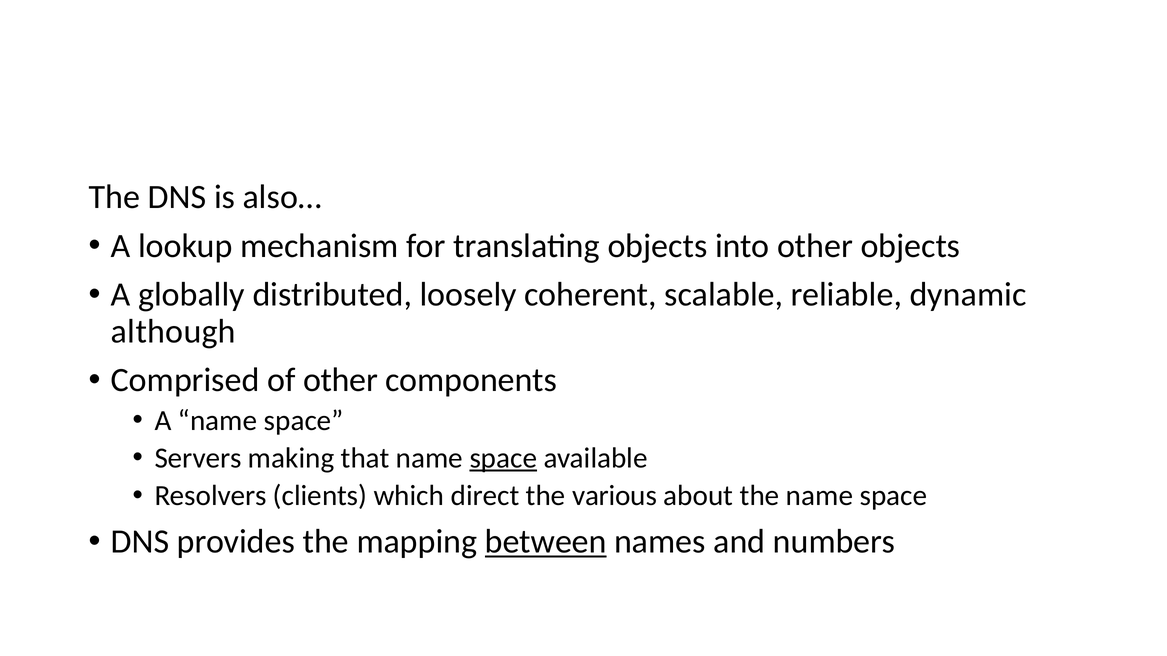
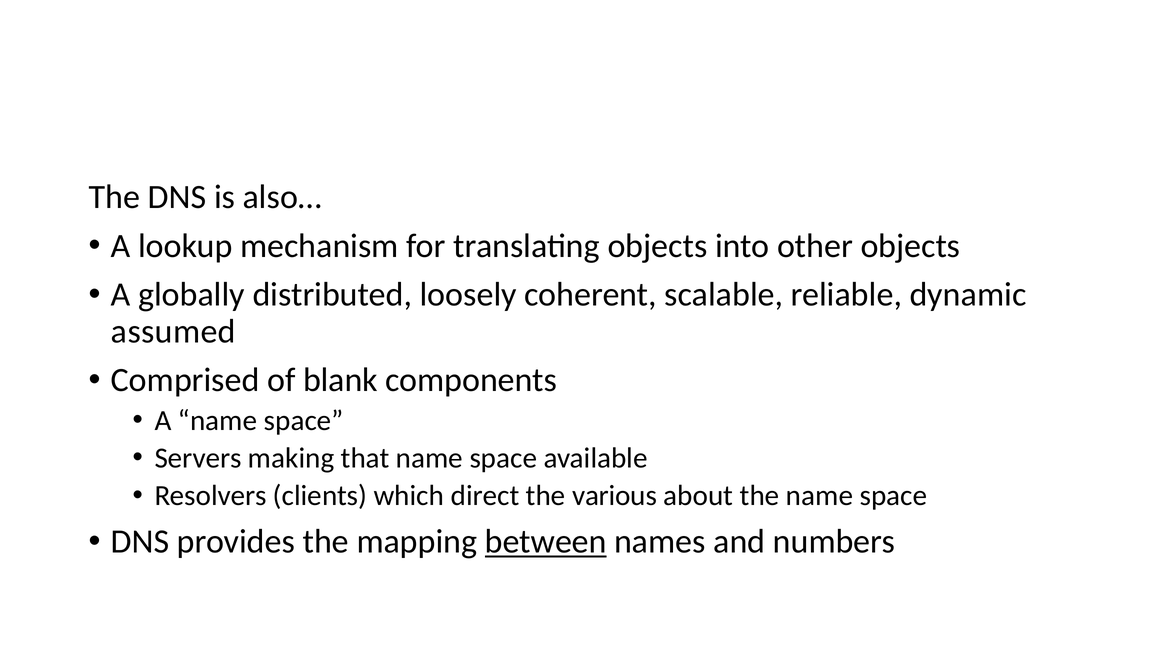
although: although -> assumed
of other: other -> blank
space at (503, 458) underline: present -> none
